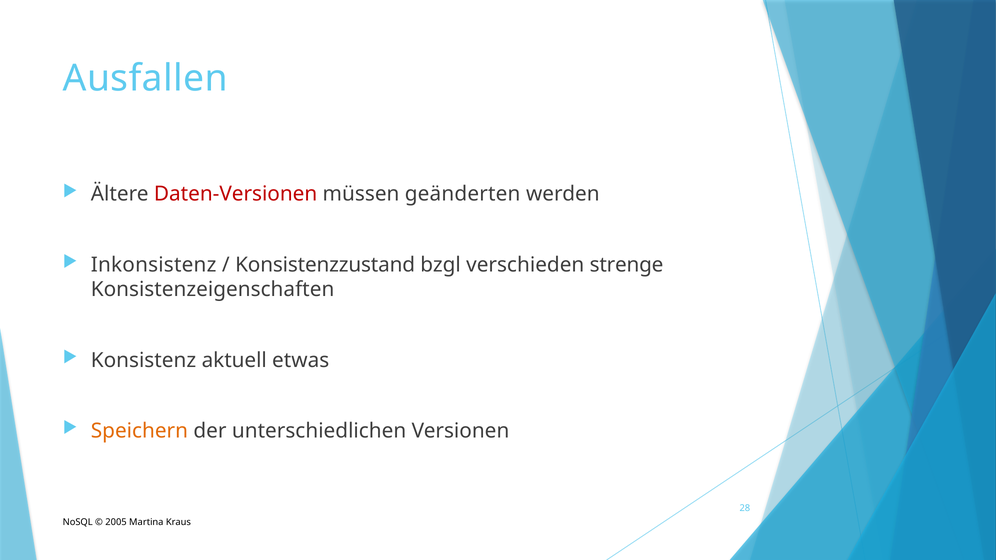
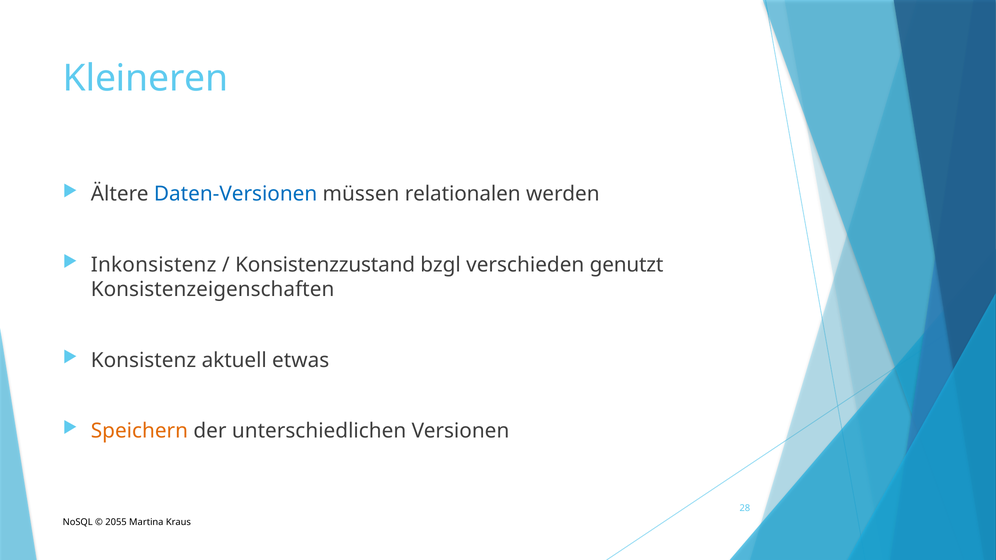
Ausfallen: Ausfallen -> Kleineren
Daten-Versionen colour: red -> blue
geänderten: geänderten -> relationalen
strenge: strenge -> genutzt
2005: 2005 -> 2055
